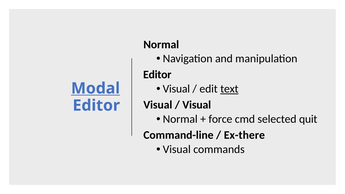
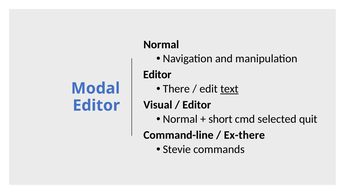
Visual at (176, 89): Visual -> There
Modal underline: present -> none
Visual at (197, 105): Visual -> Editor
force: force -> short
Visual at (177, 149): Visual -> Stevie
